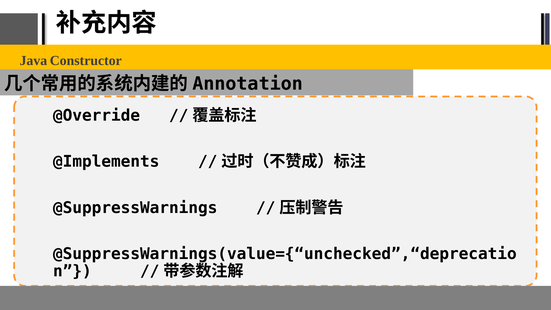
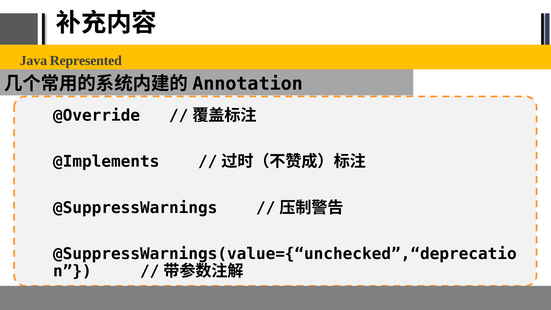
Constructor: Constructor -> Represented
